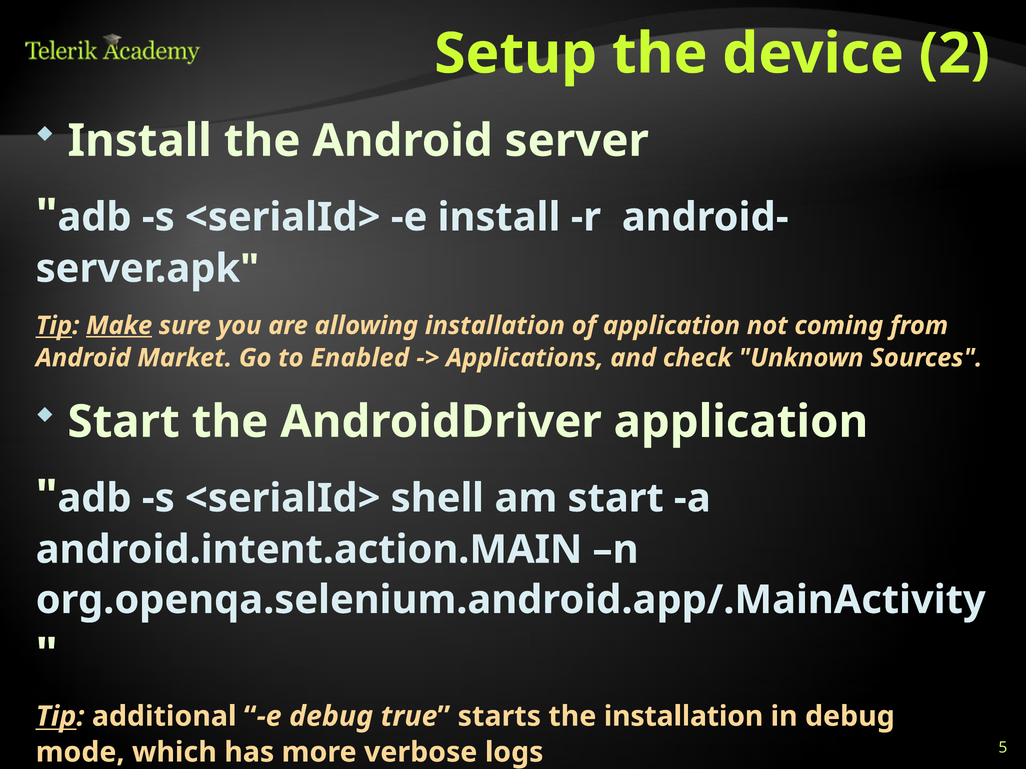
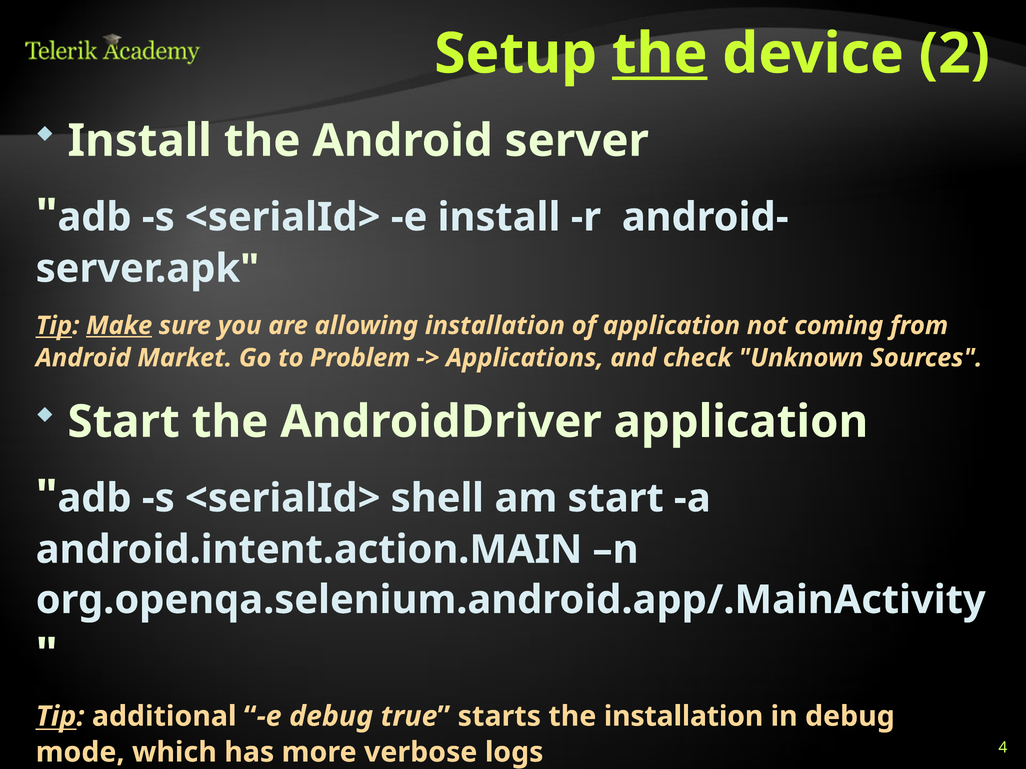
the at (660, 54) underline: none -> present
Enabled: Enabled -> Problem
5: 5 -> 4
